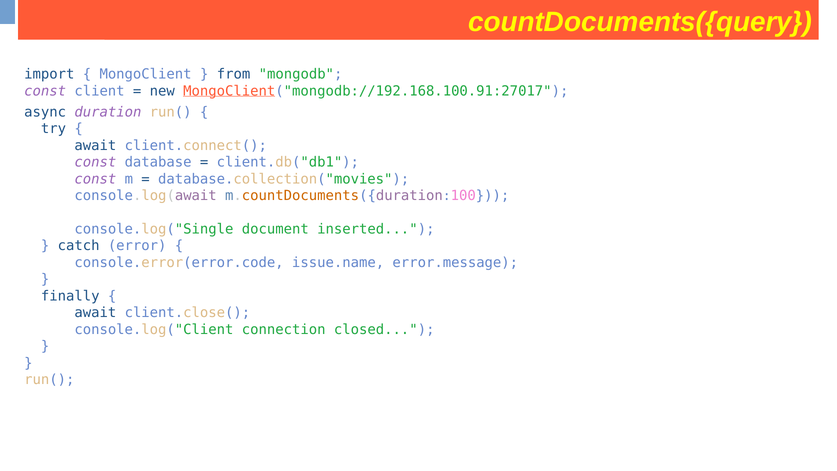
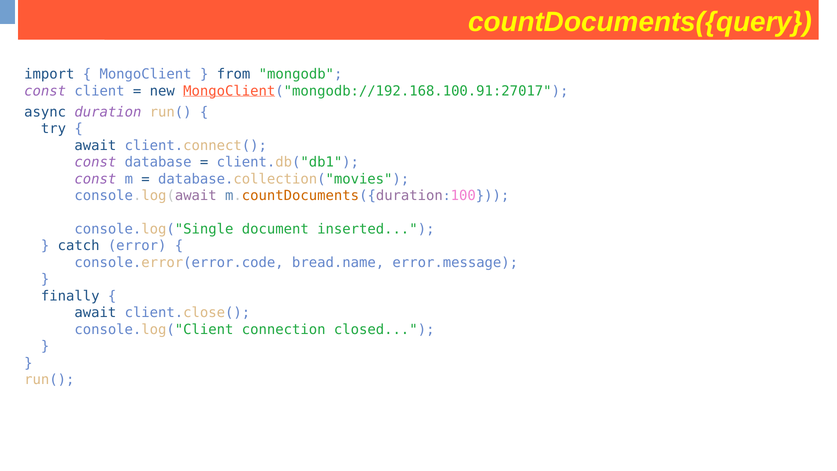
issue.name: issue.name -> bread.name
